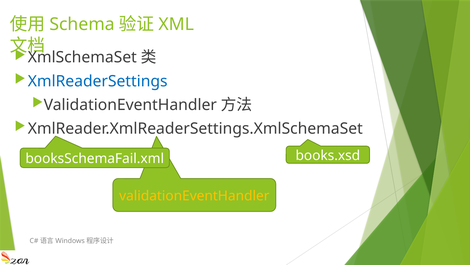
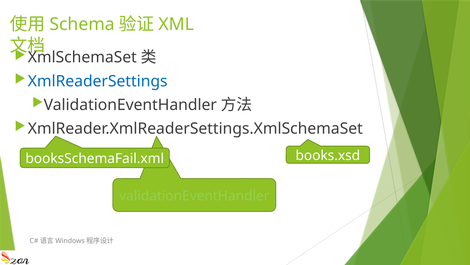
validationEventHandler at (194, 195) colour: yellow -> light green
